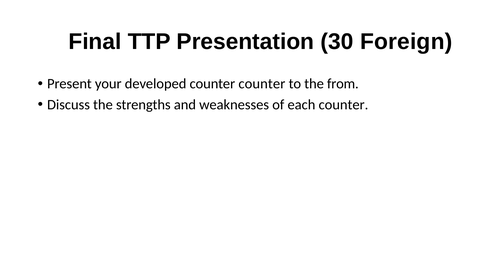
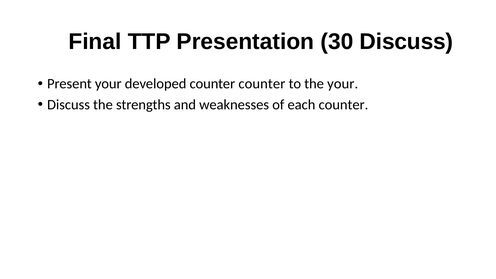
30 Foreign: Foreign -> Discuss
the from: from -> your
